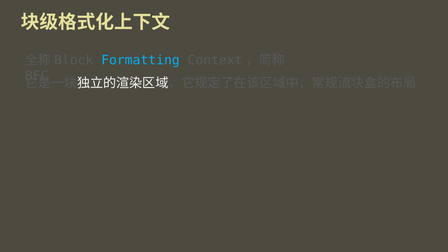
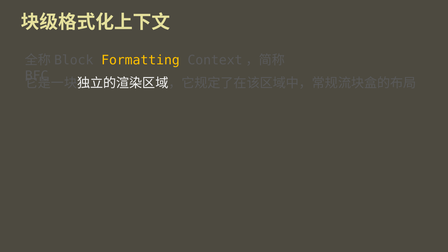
Formatting colour: light blue -> yellow
